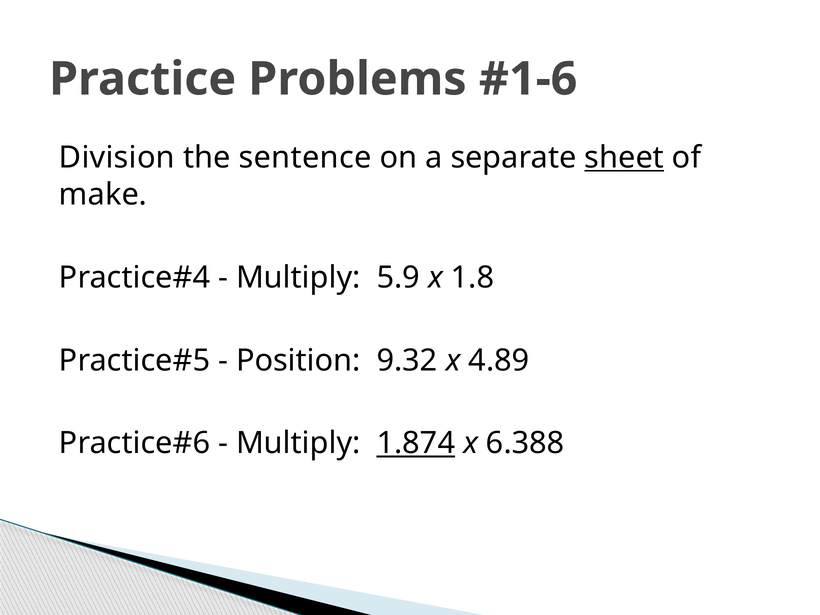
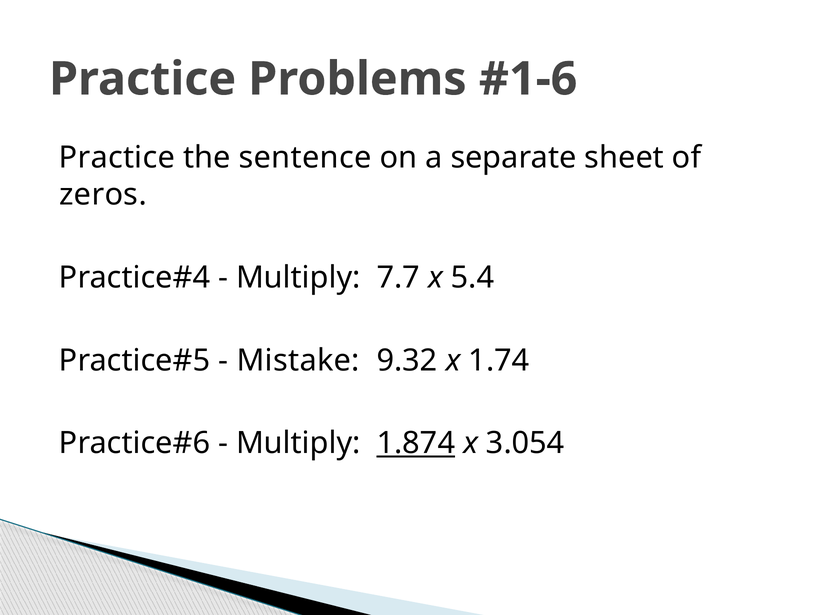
Division at (117, 157): Division -> Practice
sheet underline: present -> none
make: make -> zeros
5.9: 5.9 -> 7.7
1.8: 1.8 -> 5.4
Position: Position -> Mistake
4.89: 4.89 -> 1.74
6.388: 6.388 -> 3.054
